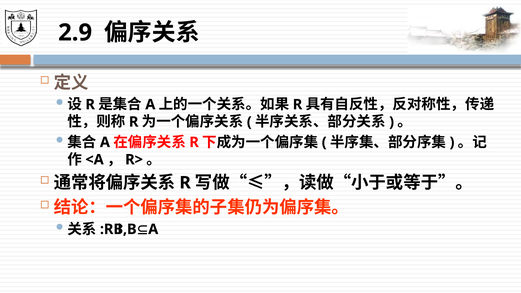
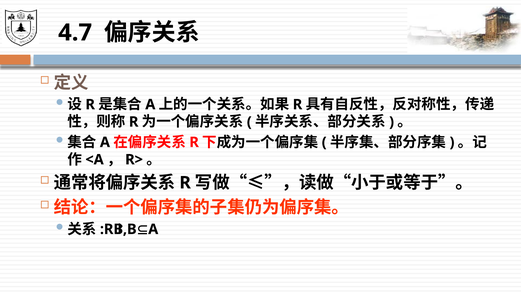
2.9: 2.9 -> 4.7
